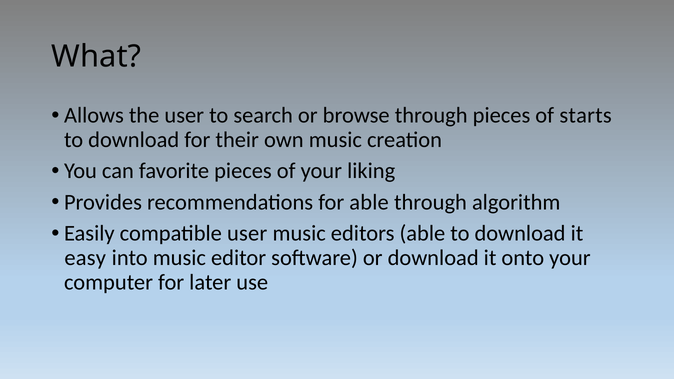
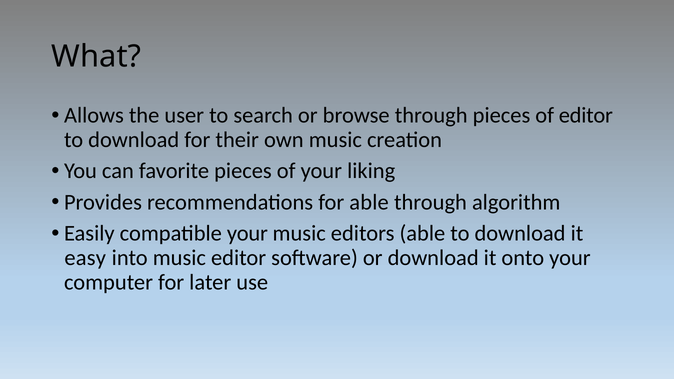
of starts: starts -> editor
compatible user: user -> your
